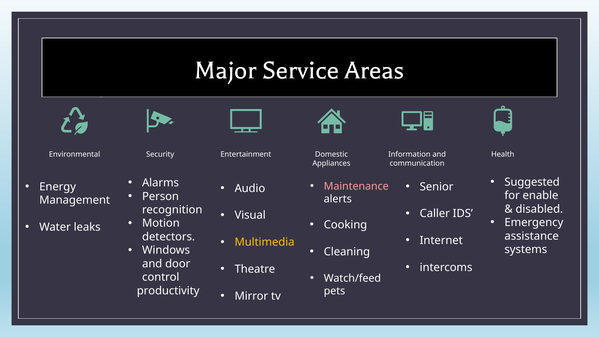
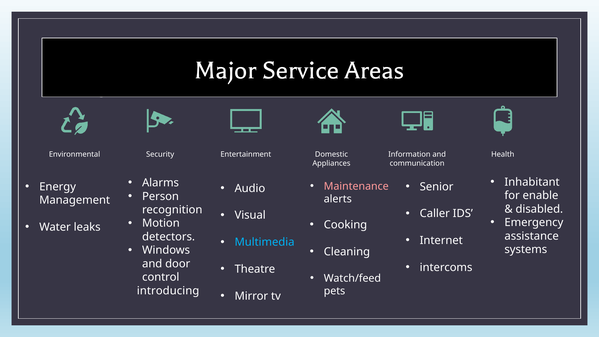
Suggested: Suggested -> Inhabitant
Multimedia colour: yellow -> light blue
productivity: productivity -> introducing
